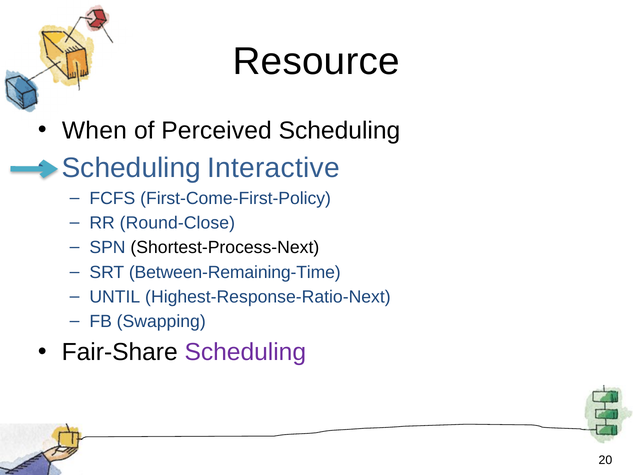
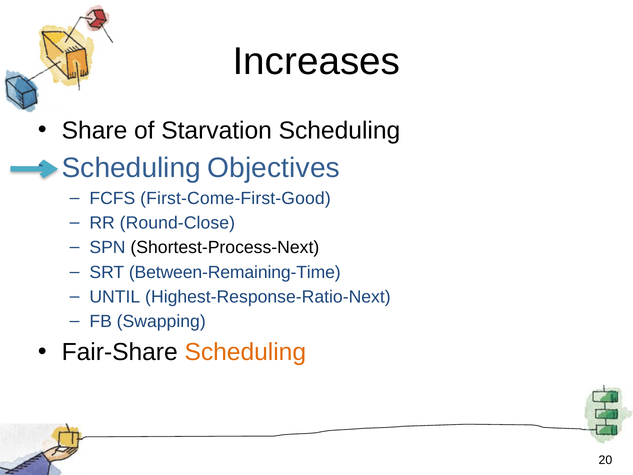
Resource: Resource -> Increases
When: When -> Share
Perceived: Perceived -> Starvation
Interactive: Interactive -> Objectives
First-Come-First-Policy: First-Come-First-Policy -> First-Come-First-Good
Scheduling at (245, 352) colour: purple -> orange
